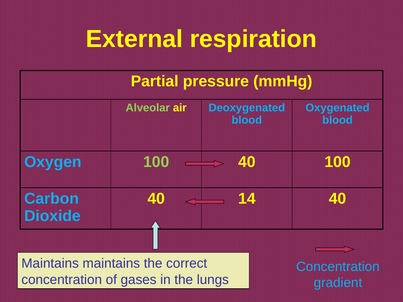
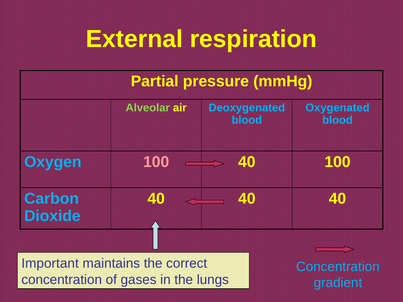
100 at (156, 162) colour: light green -> pink
14 at (247, 199): 14 -> 40
Maintains at (50, 264): Maintains -> Important
